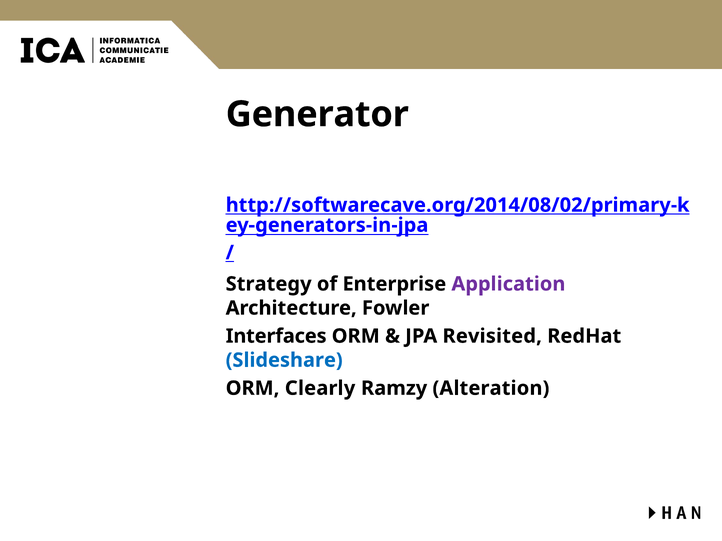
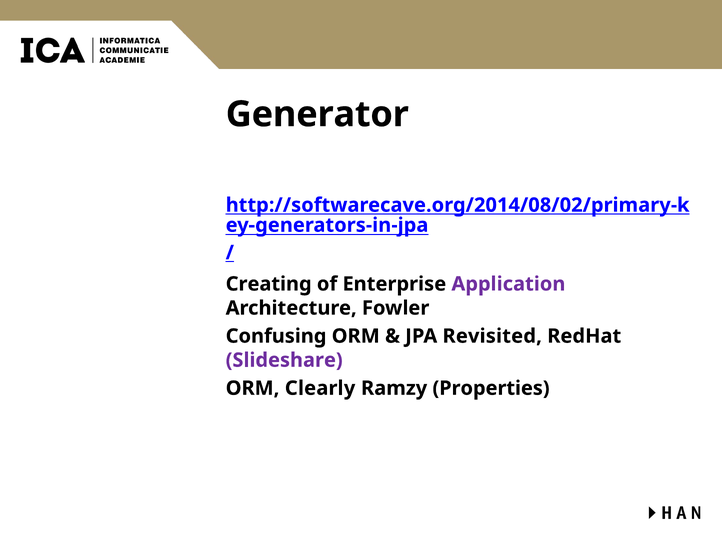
Strategy: Strategy -> Creating
Interfaces: Interfaces -> Confusing
Slideshare colour: blue -> purple
Alteration: Alteration -> Properties
